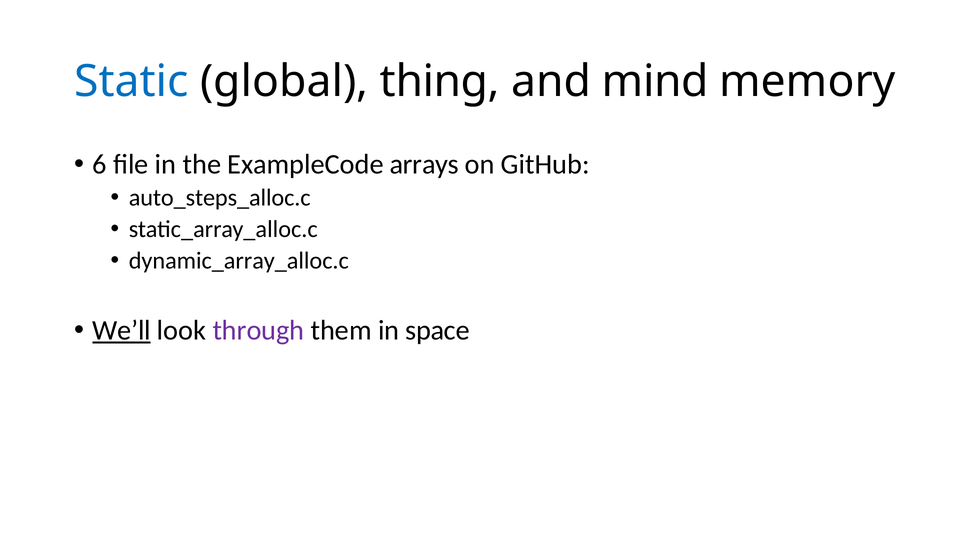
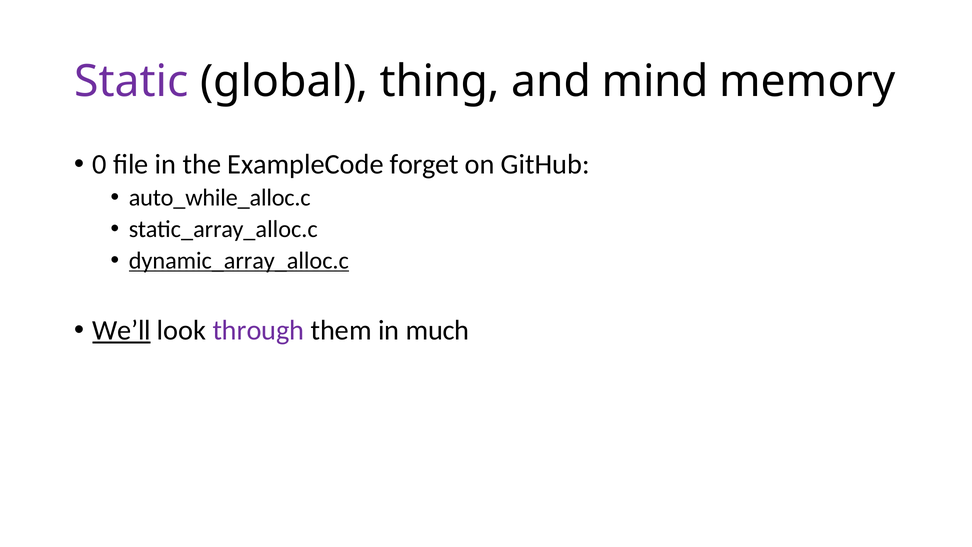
Static colour: blue -> purple
6: 6 -> 0
arrays: arrays -> forget
auto_steps_alloc.c: auto_steps_alloc.c -> auto_while_alloc.c
dynamic_array_alloc.c underline: none -> present
space: space -> much
